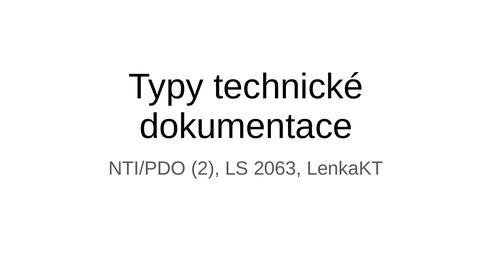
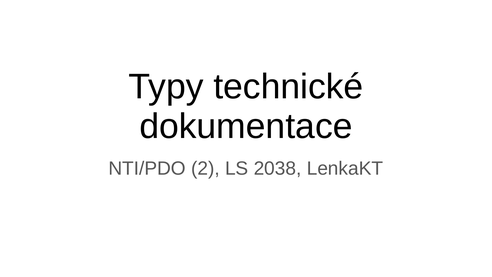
2063: 2063 -> 2038
